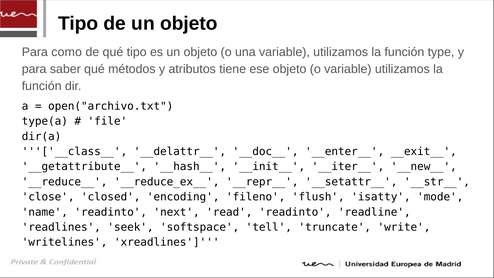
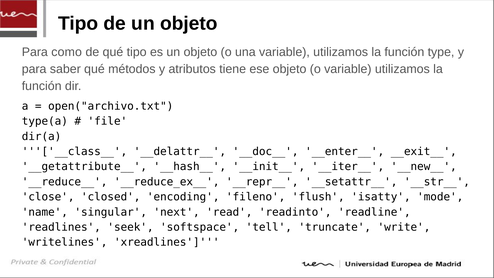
name readinto: readinto -> singular
